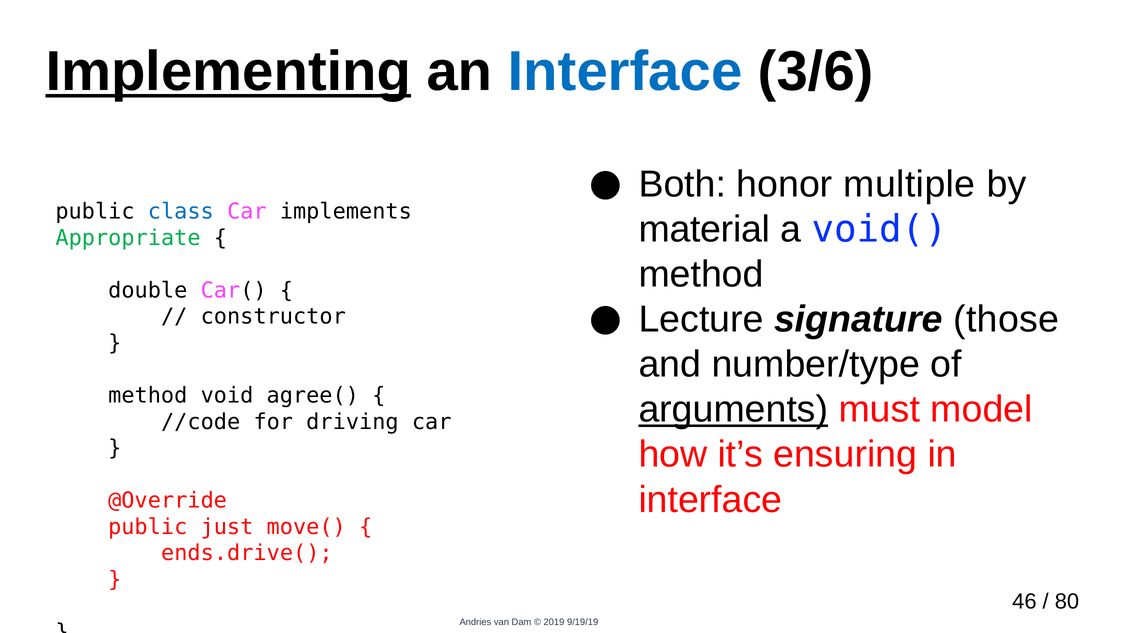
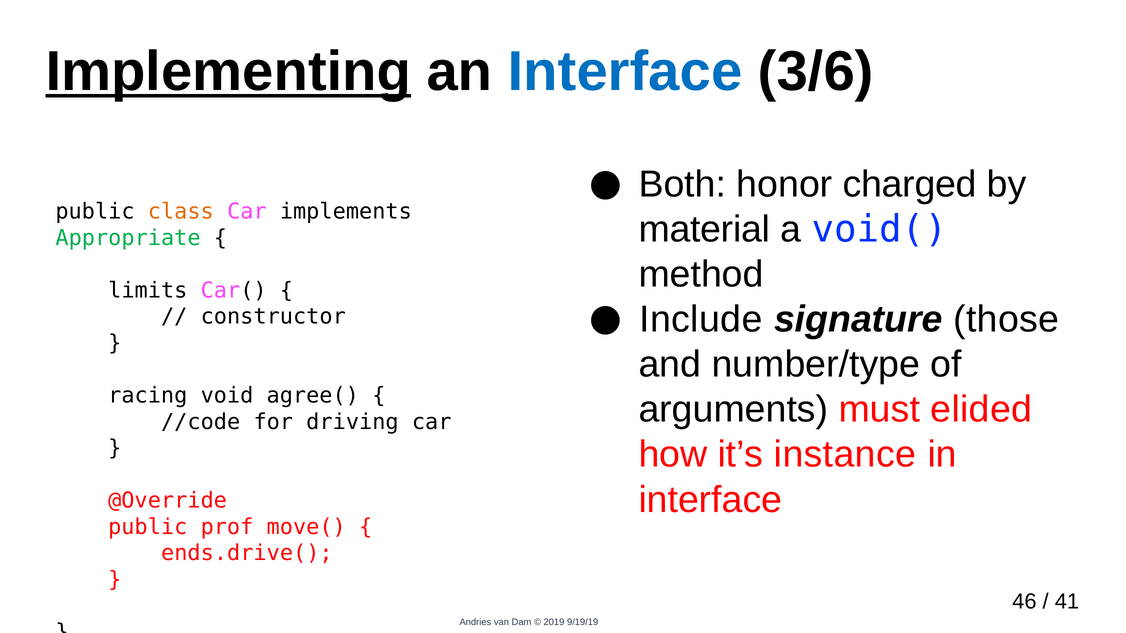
multiple: multiple -> charged
class colour: blue -> orange
double: double -> limits
Lecture: Lecture -> Include
method at (148, 396): method -> racing
arguments underline: present -> none
model: model -> elided
ensuring: ensuring -> instance
just: just -> prof
80: 80 -> 41
